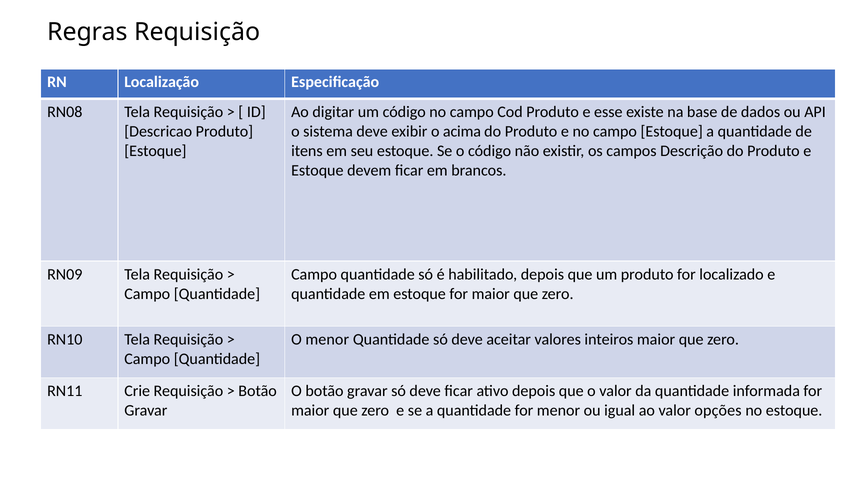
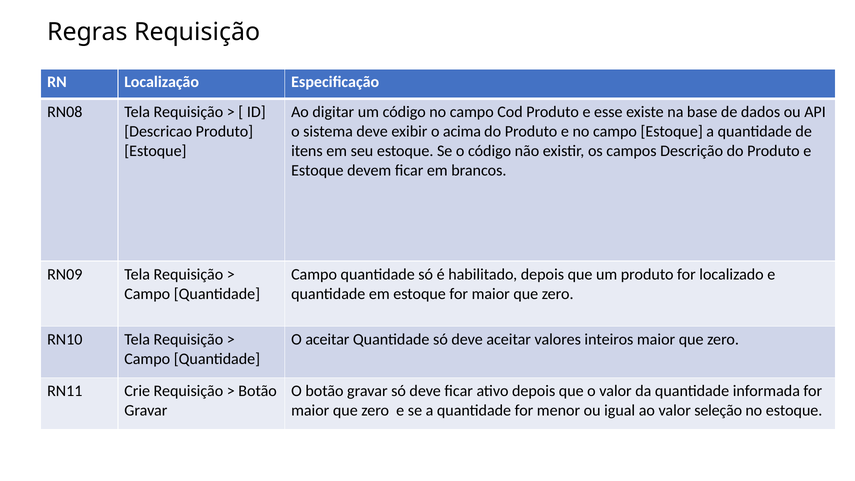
O menor: menor -> aceitar
opções: opções -> seleção
